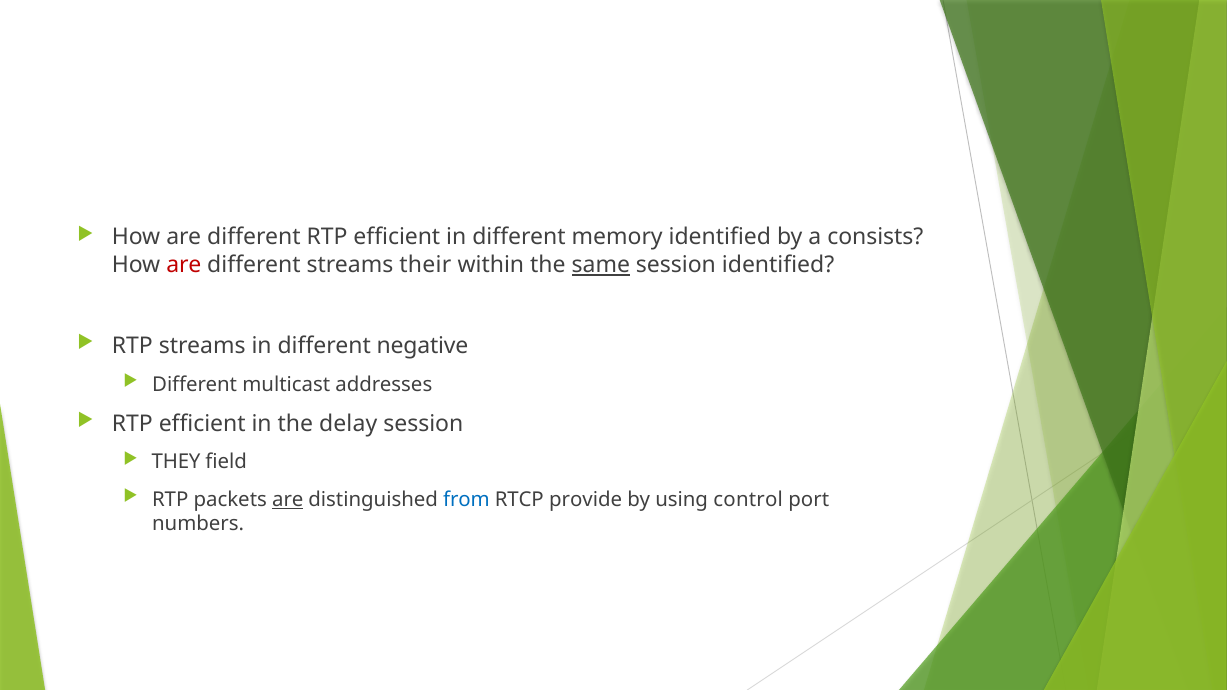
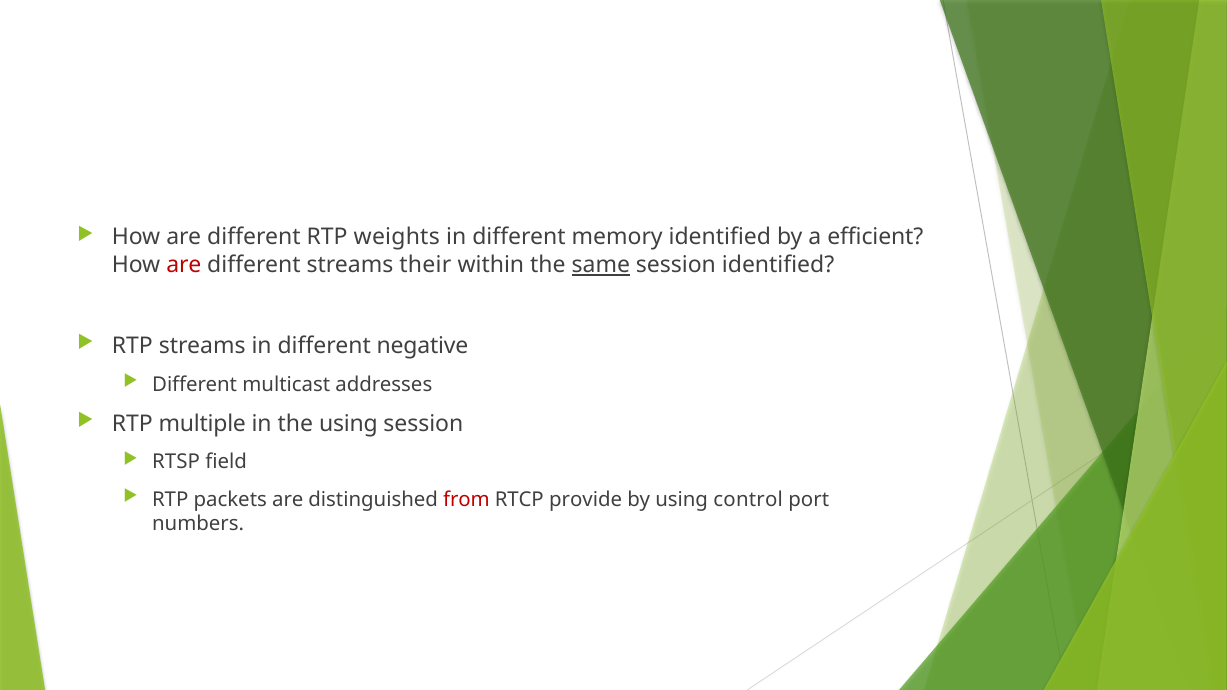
different RTP efficient: efficient -> weights
consists: consists -> efficient
efficient at (202, 424): efficient -> multiple
the delay: delay -> using
THEY: THEY -> RTSP
are at (288, 500) underline: present -> none
from colour: blue -> red
